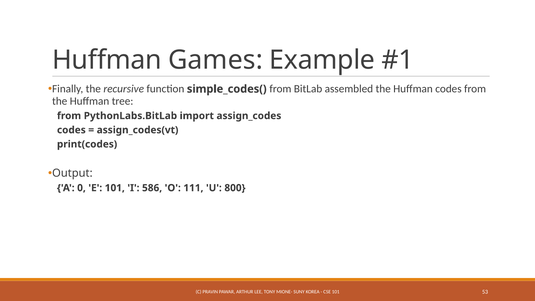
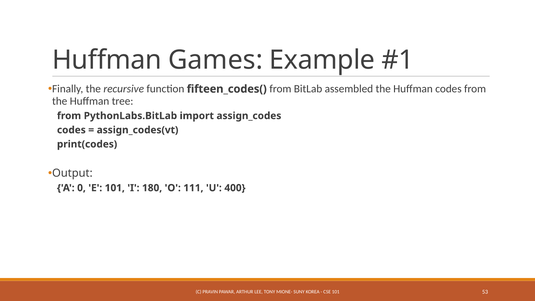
simple_codes(: simple_codes( -> fifteen_codes(
586: 586 -> 180
800: 800 -> 400
